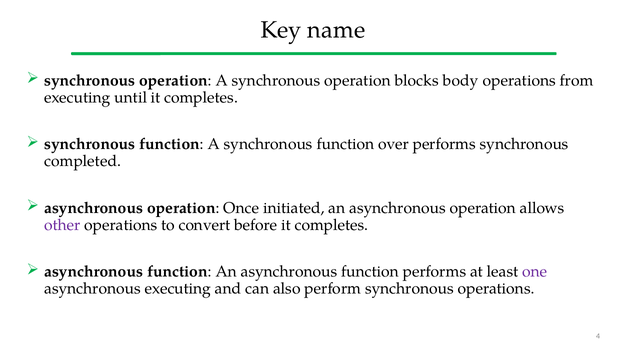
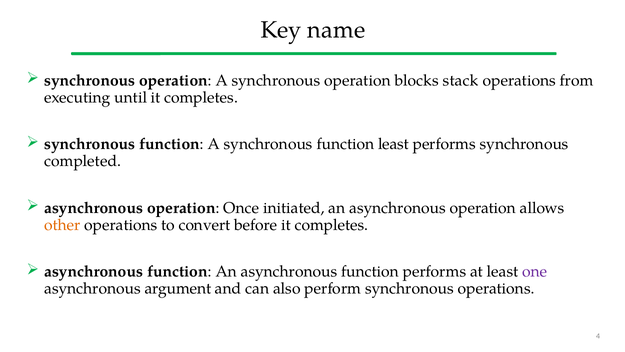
body: body -> stack
function over: over -> least
other colour: purple -> orange
asynchronous executing: executing -> argument
